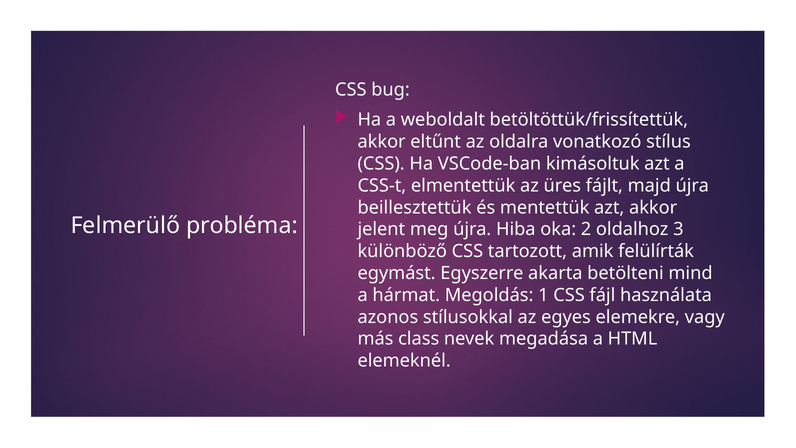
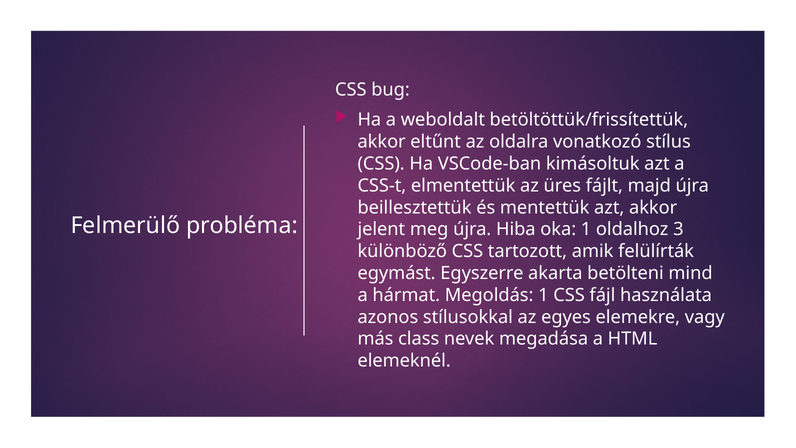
oka 2: 2 -> 1
